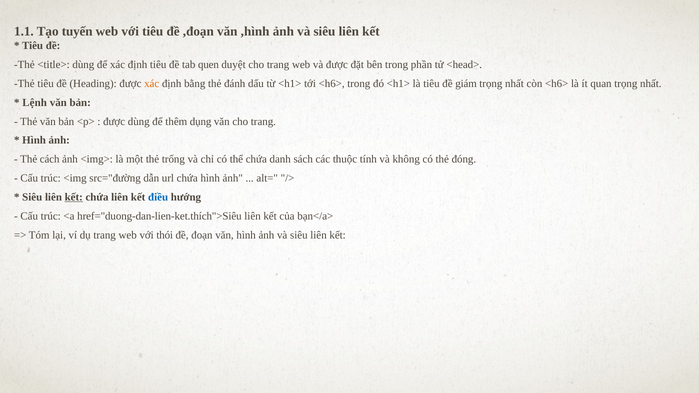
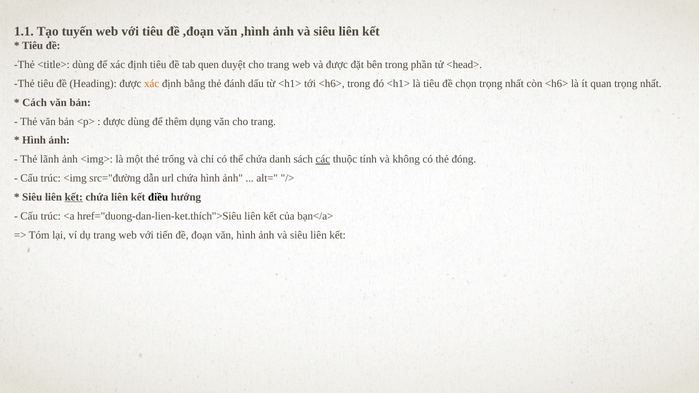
giám: giám -> chọn
Lệnh: Lệnh -> Cách
cách: cách -> lãnh
các underline: none -> present
điều colour: blue -> black
thói: thói -> tiến
